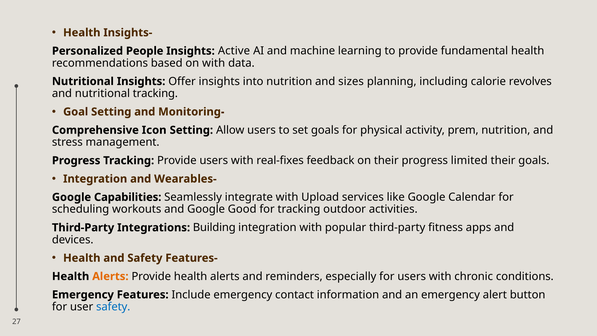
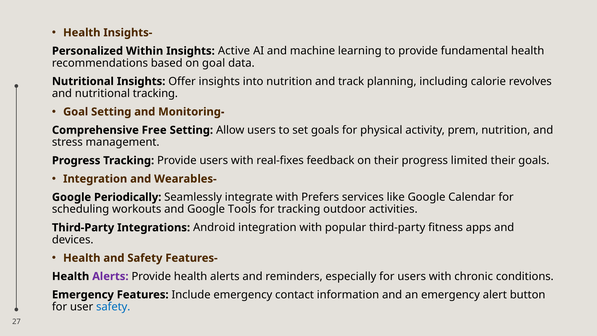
People: People -> Within
on with: with -> goal
sizes: sizes -> track
Icon: Icon -> Free
Capabilities: Capabilities -> Periodically
Upload: Upload -> Prefers
Good: Good -> Tools
Building: Building -> Android
Alerts at (110, 276) colour: orange -> purple
